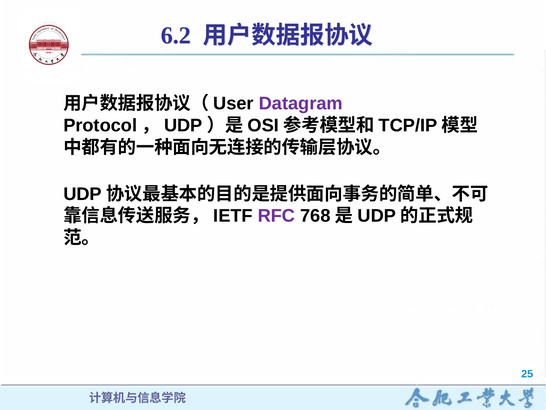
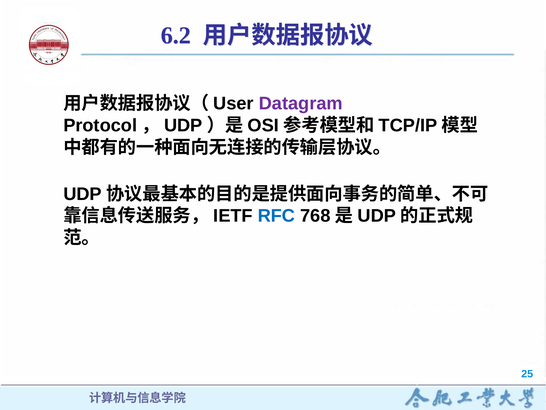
RFC colour: purple -> blue
